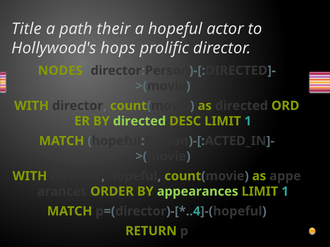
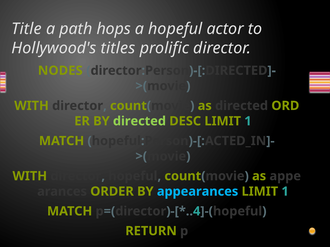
their: their -> hops
hops: hops -> titles
appearances colour: light green -> light blue
